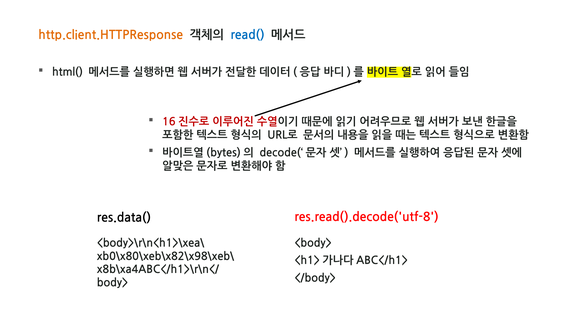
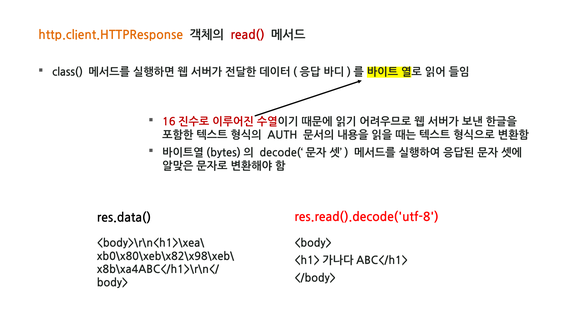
read( colour: blue -> red
html(: html( -> class(
URL로: URL로 -> AUTH
